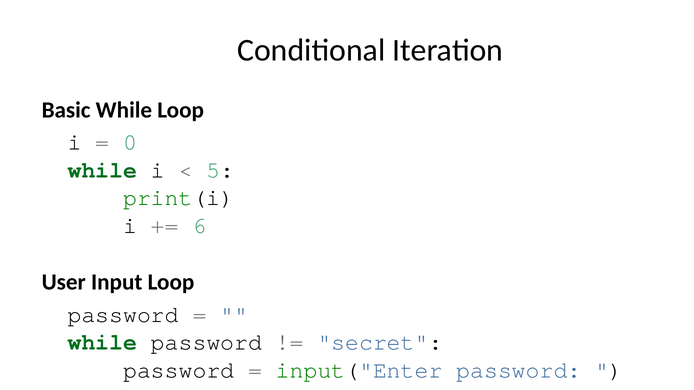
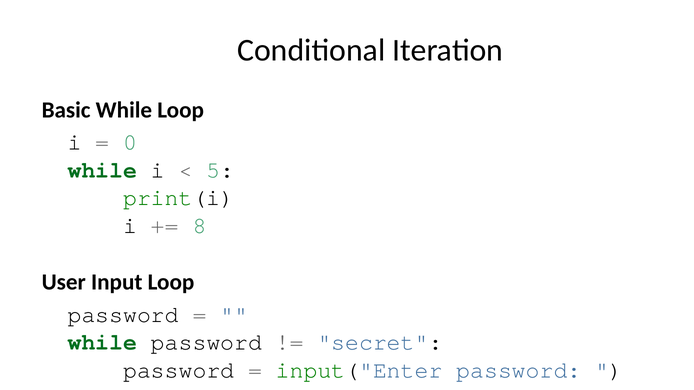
6: 6 -> 8
